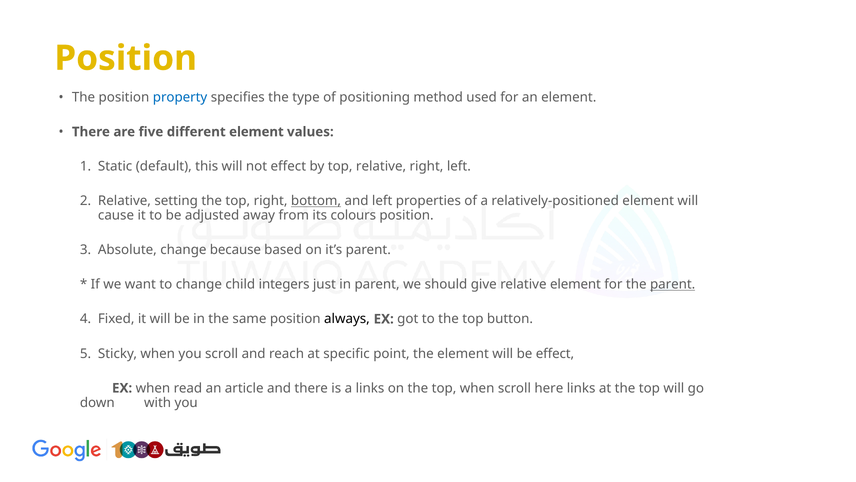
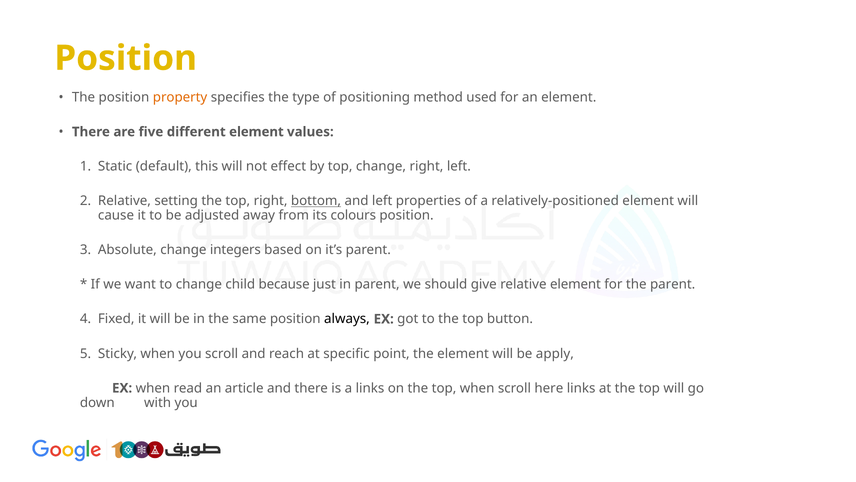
property colour: blue -> orange
top relative: relative -> change
because: because -> integers
integers: integers -> because
parent at (673, 284) underline: present -> none
be effect: effect -> apply
